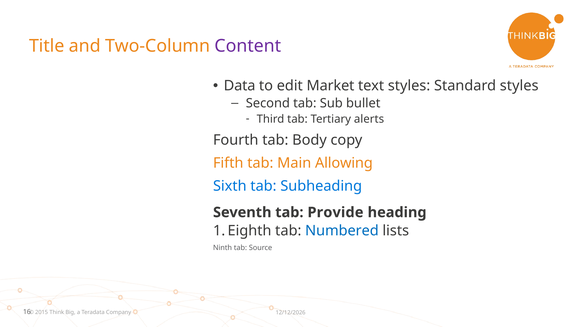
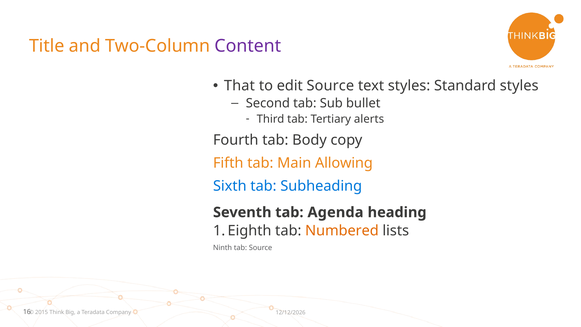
Data: Data -> That
edit Market: Market -> Source
Provide: Provide -> Agenda
Numbered colour: blue -> orange
